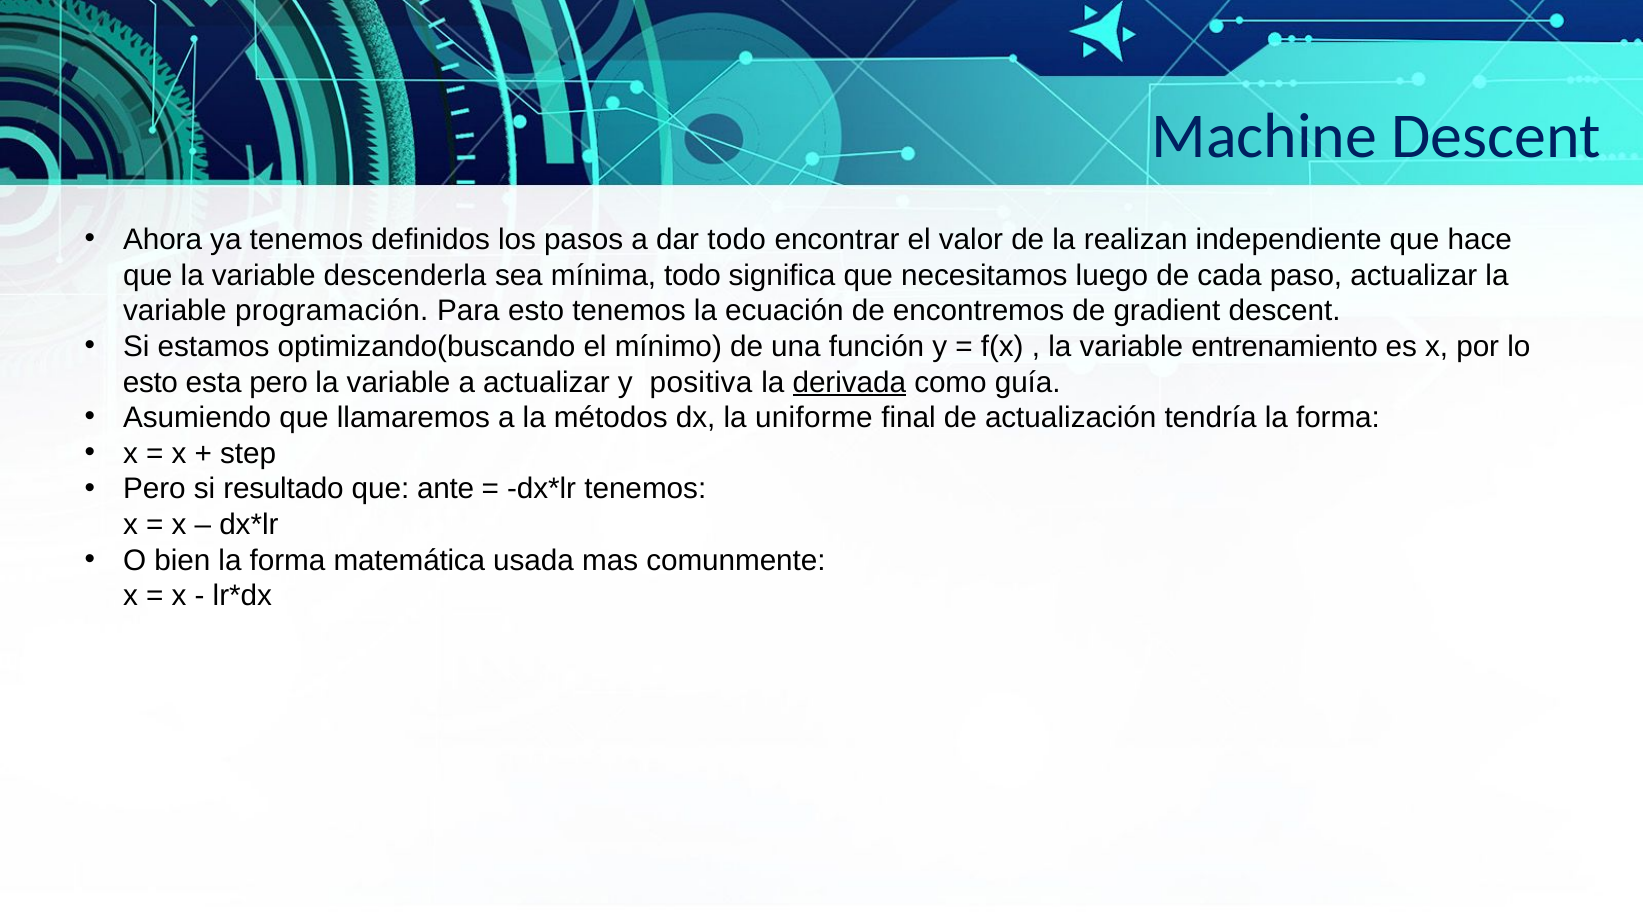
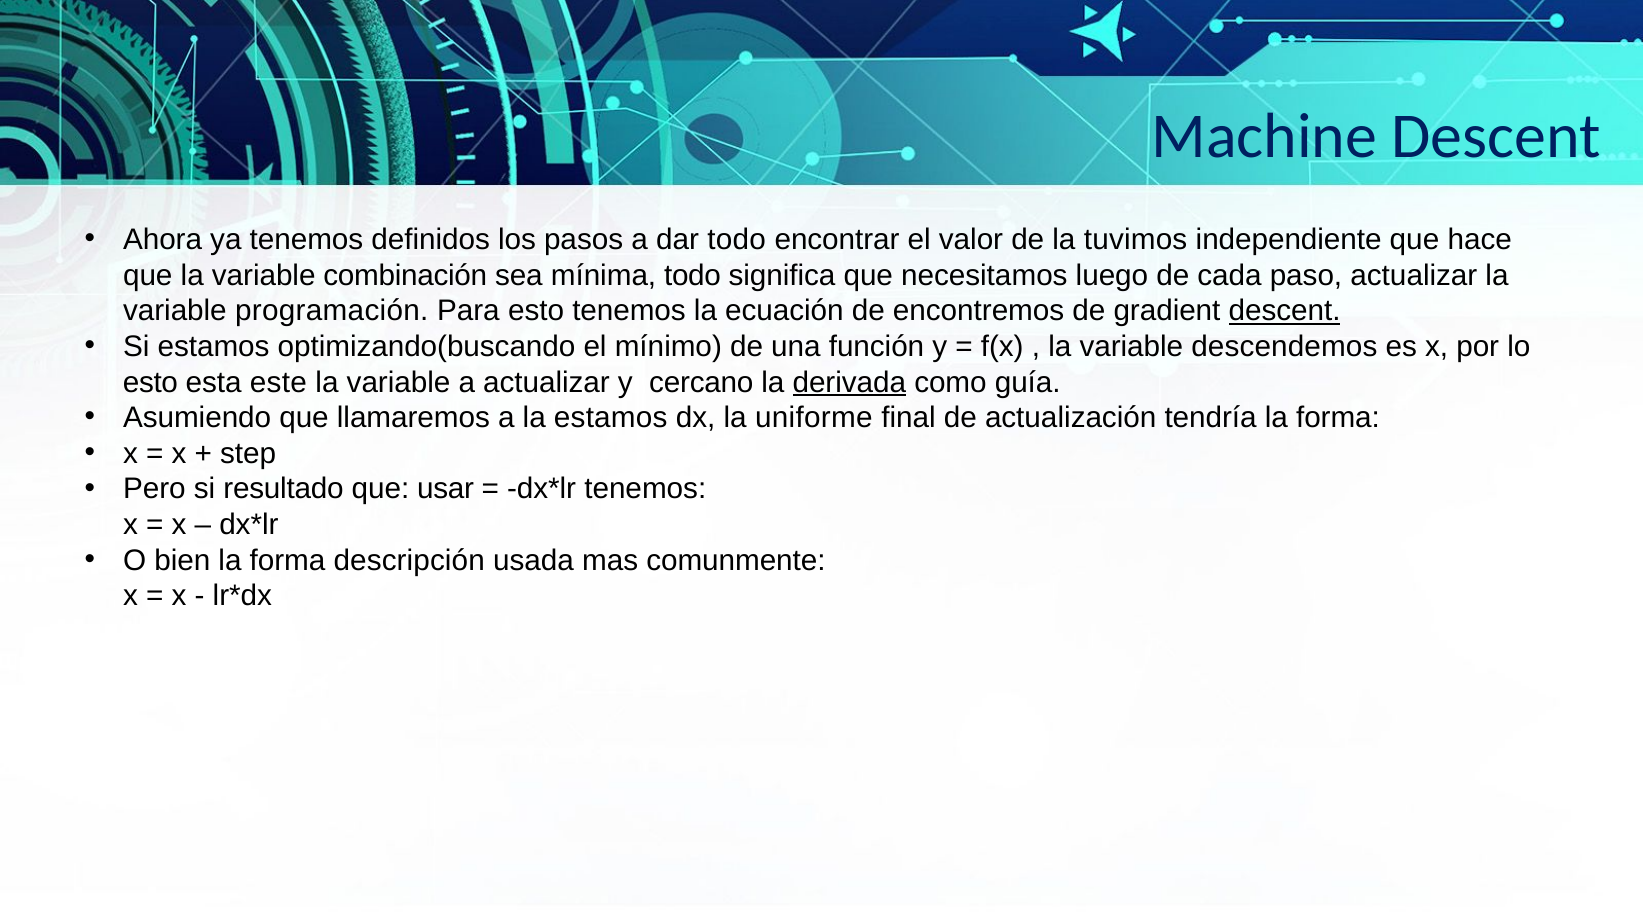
realizan: realizan -> tuvimos
descenderla: descenderla -> combinación
descent at (1285, 311) underline: none -> present
entrenamiento: entrenamiento -> descendemos
esta pero: pero -> este
positiva: positiva -> cercano
la métodos: métodos -> estamos
ante: ante -> usar
matemática: matemática -> descripción
